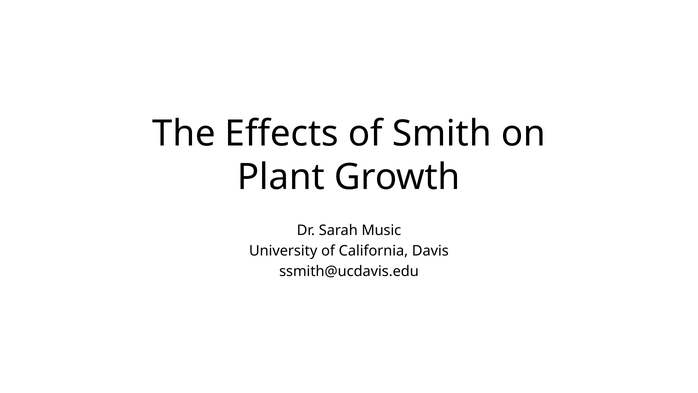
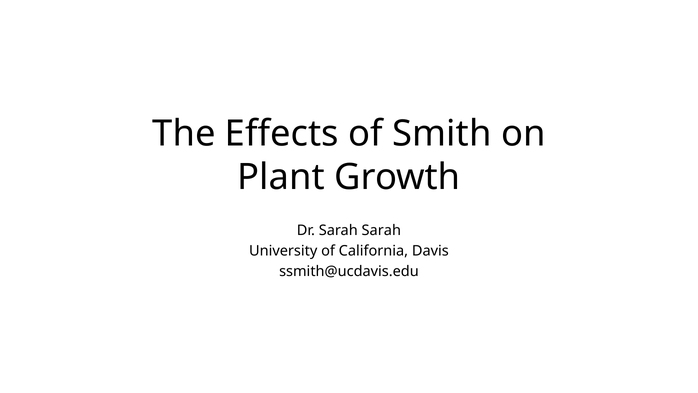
Sarah Music: Music -> Sarah
